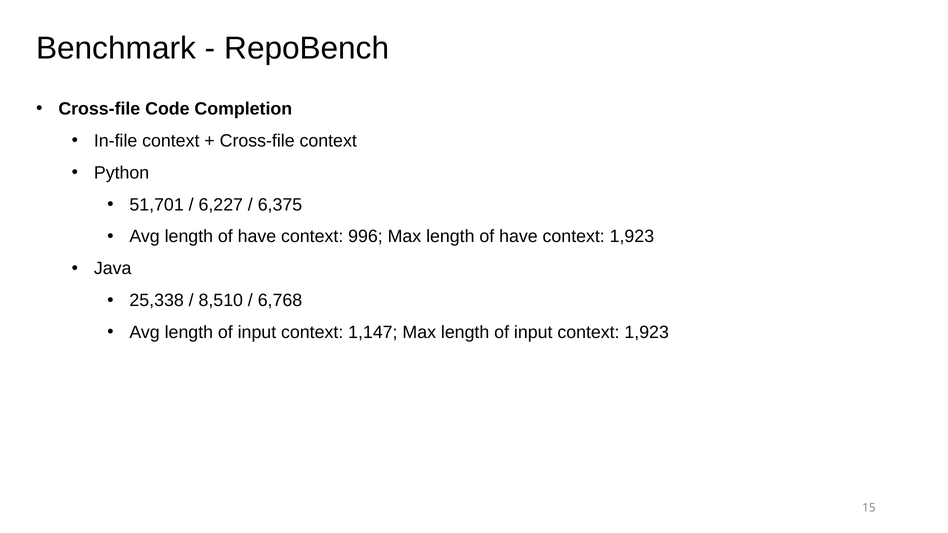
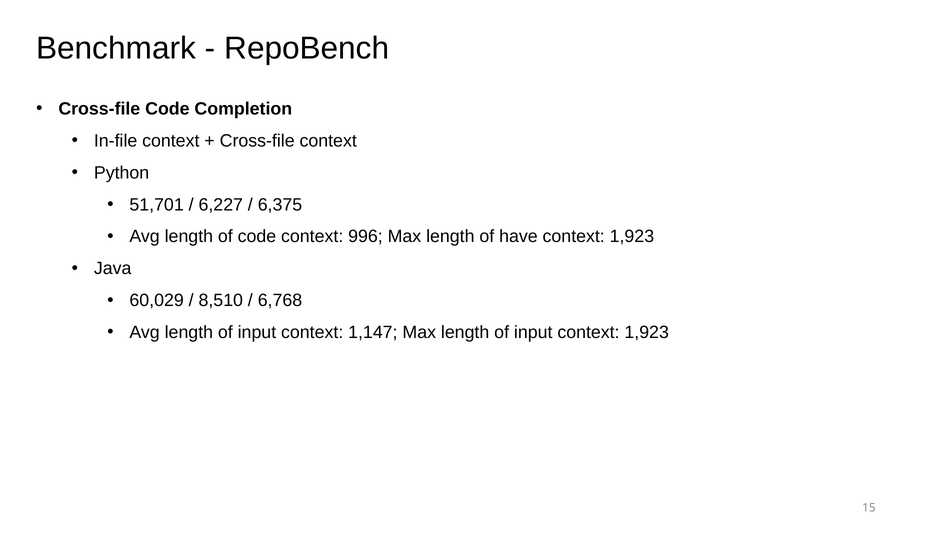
Avg length of have: have -> code
25,338: 25,338 -> 60,029
